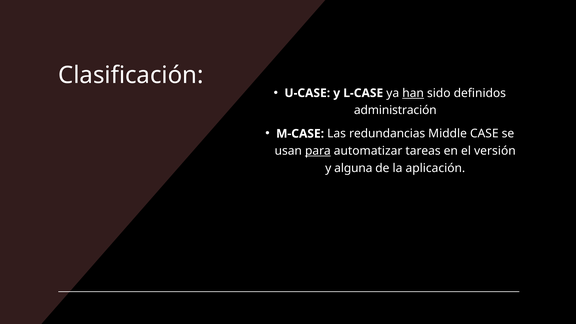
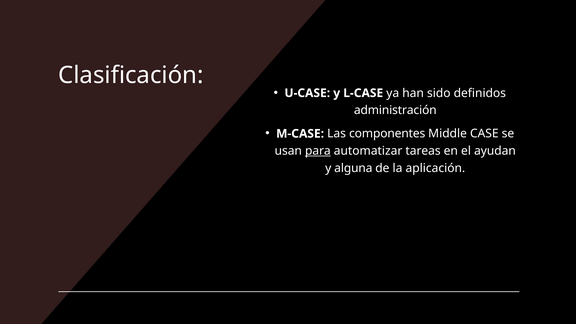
han underline: present -> none
redundancias: redundancias -> componentes
versión: versión -> ayudan
